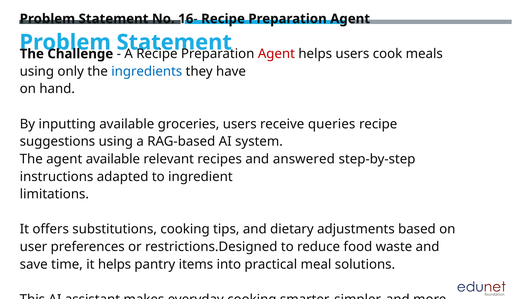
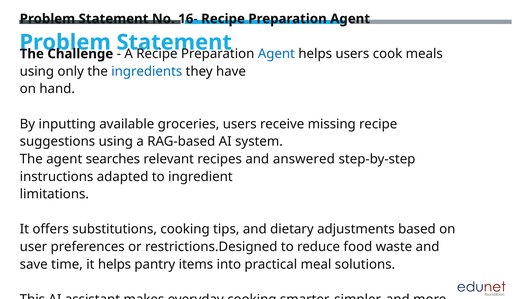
Agent at (276, 54) colour: red -> blue
queries: queries -> missing
agent available: available -> searches
